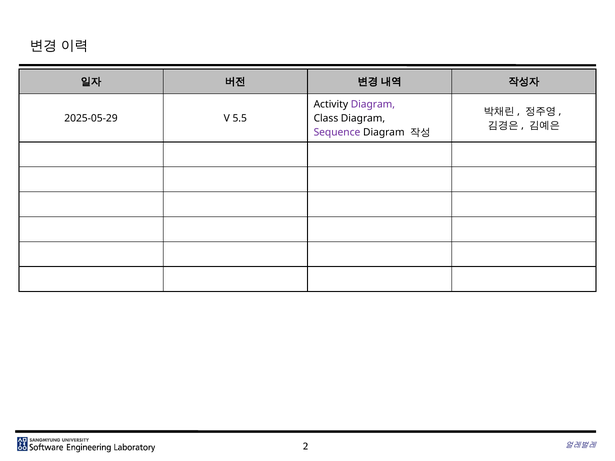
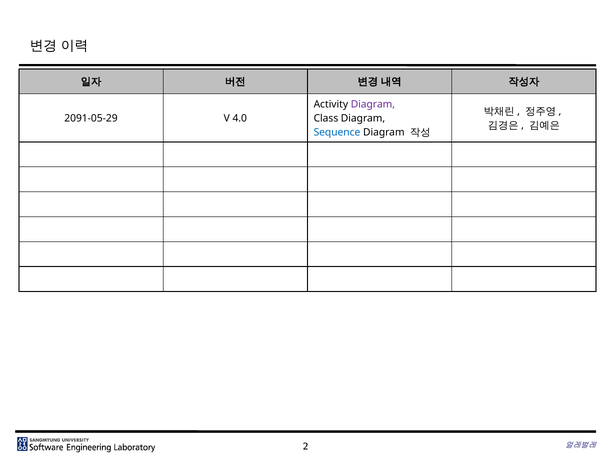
2025-05-29: 2025-05-29 -> 2091-05-29
5.5: 5.5 -> 4.0
Sequence colour: purple -> blue
